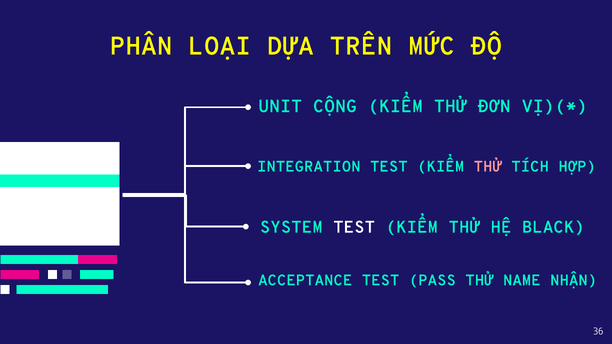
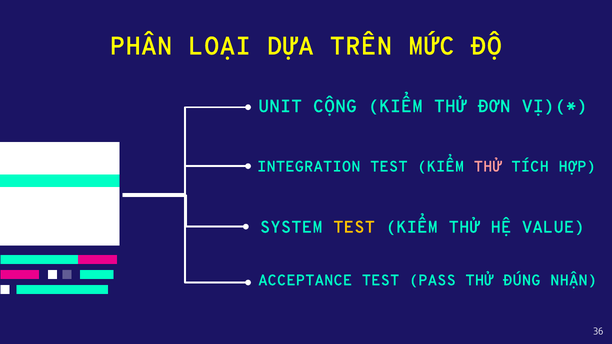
TEST at (354, 227) colour: white -> yellow
BLACK: BLACK -> VALUE
NAME: NAME -> ĐÚNG
